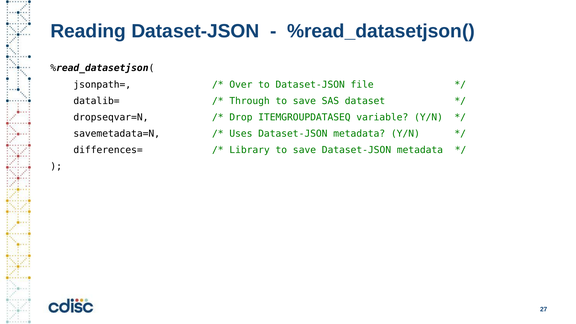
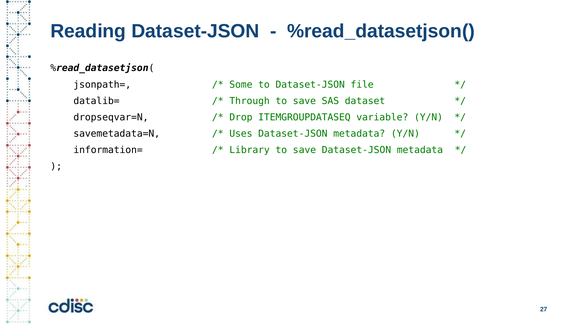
Over: Over -> Some
differences=: differences= -> information=
